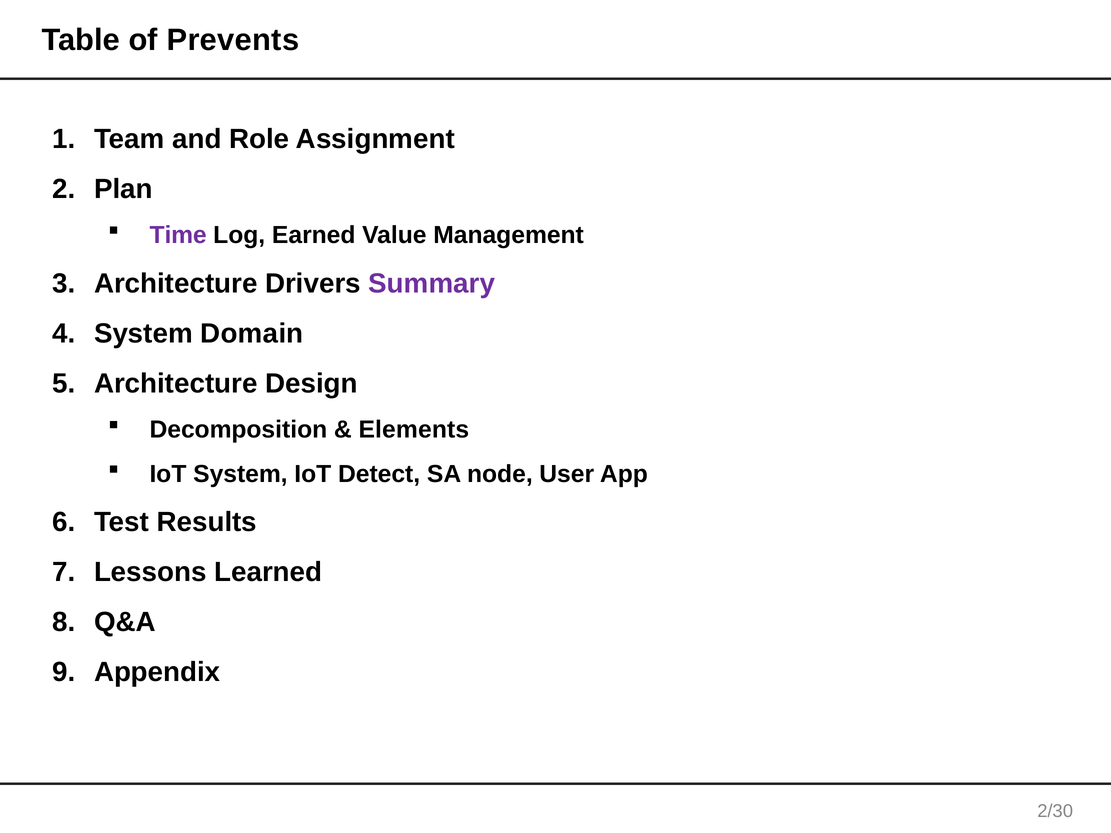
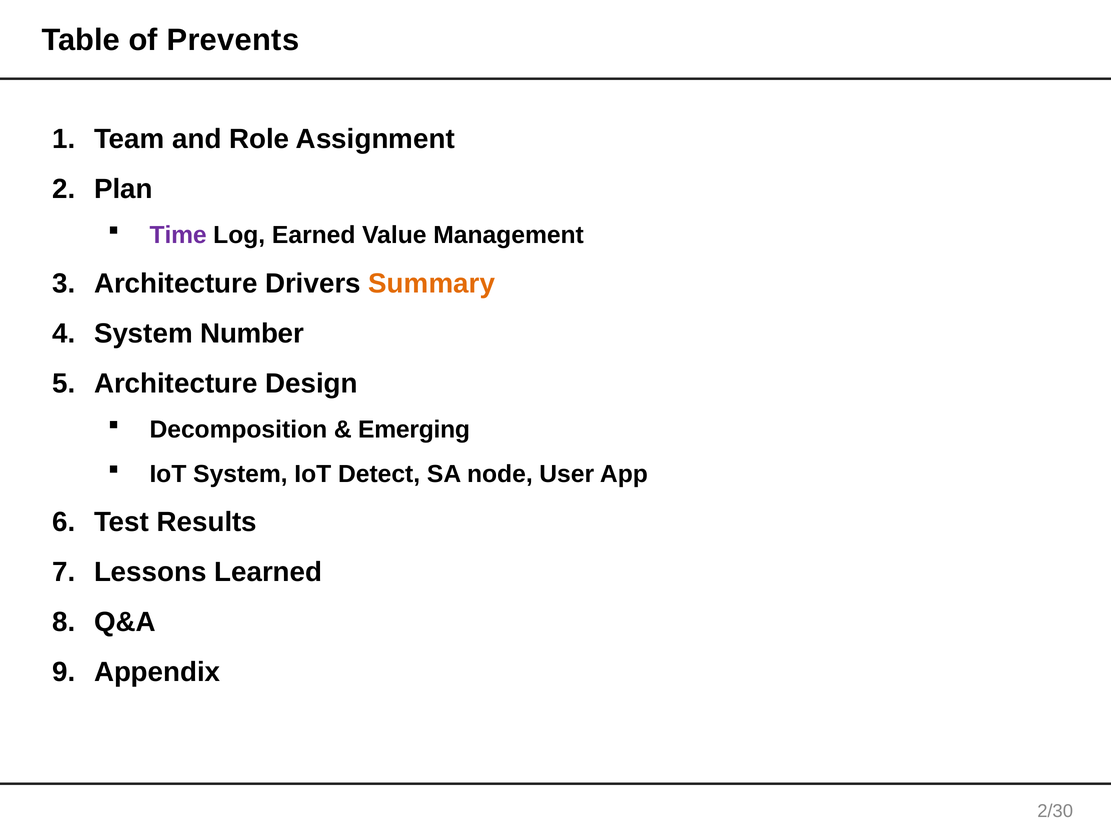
Summary colour: purple -> orange
Domain: Domain -> Number
Elements: Elements -> Emerging
